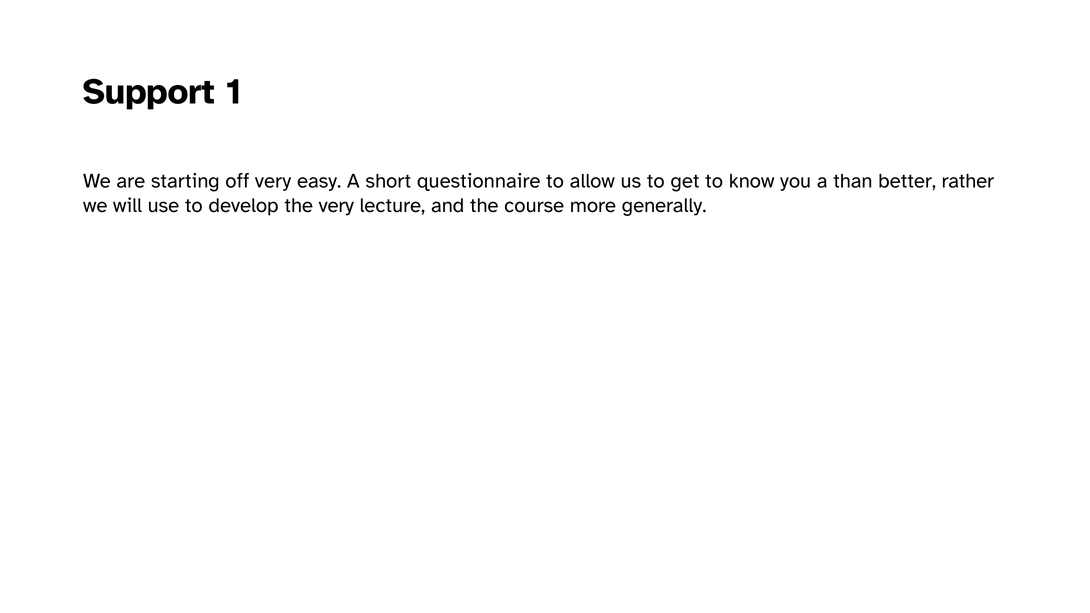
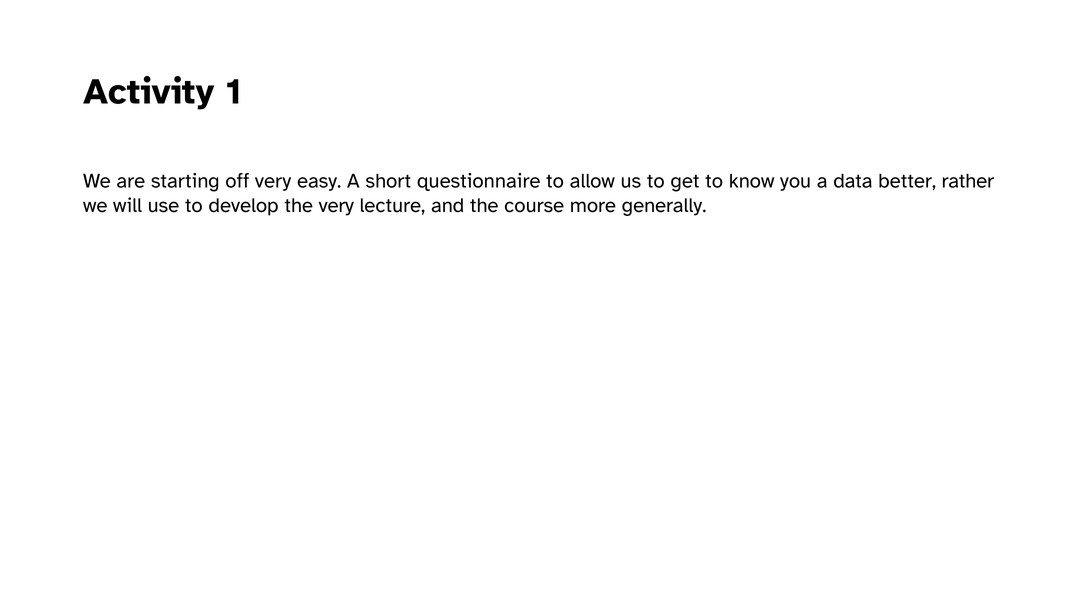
Support: Support -> Activity
than: than -> data
